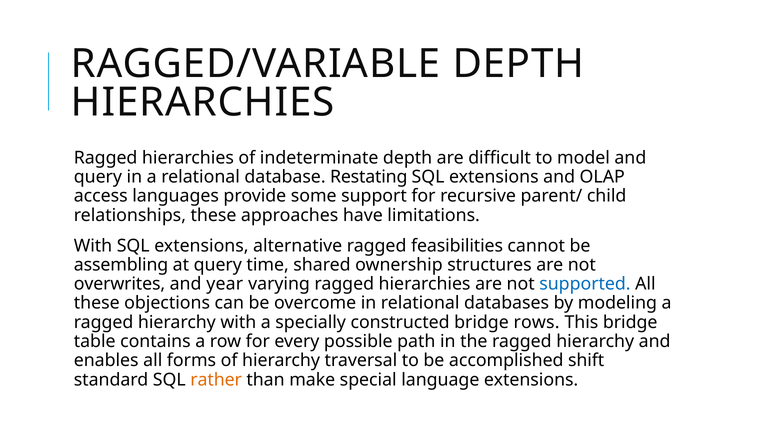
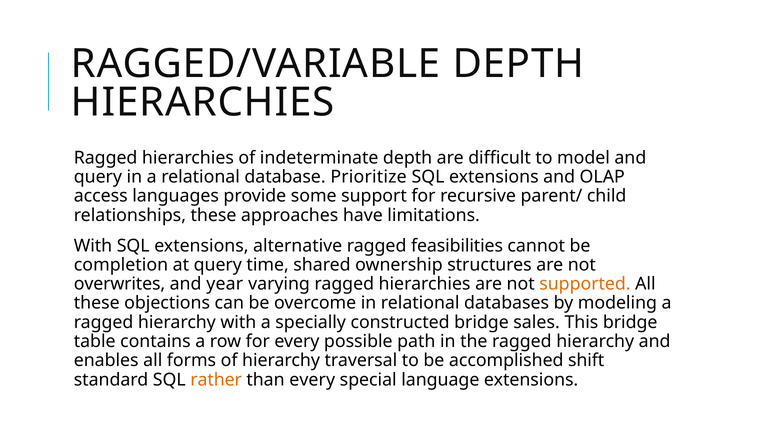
Restating: Restating -> Prioritize
assembling: assembling -> completion
supported colour: blue -> orange
rows: rows -> sales
than make: make -> every
